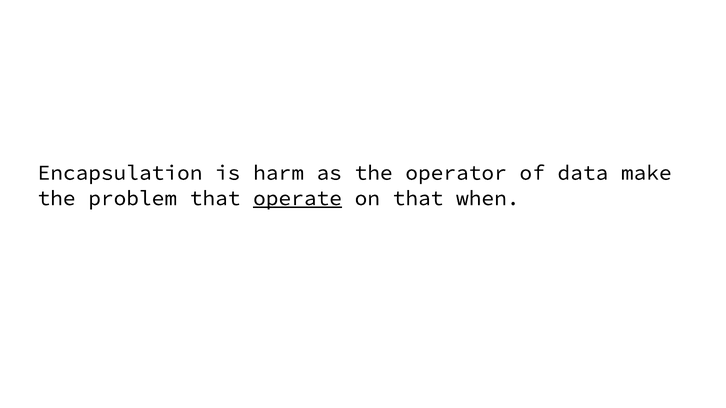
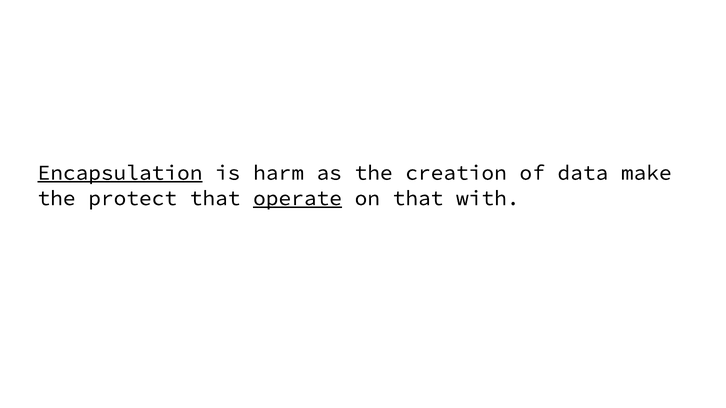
Encapsulation underline: none -> present
operator: operator -> creation
problem: problem -> protect
when: when -> with
